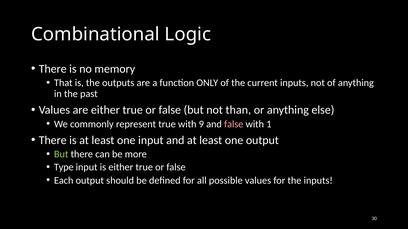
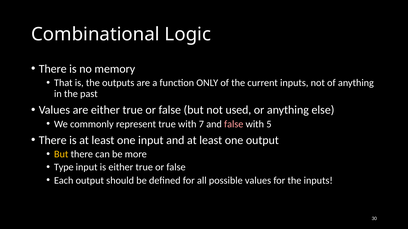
than: than -> used
9: 9 -> 7
1: 1 -> 5
But at (61, 154) colour: light green -> yellow
